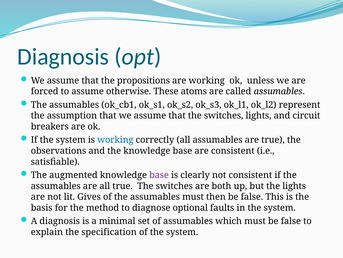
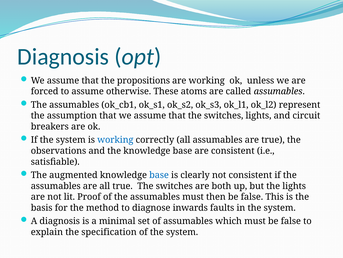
base at (159, 175) colour: purple -> blue
Gives: Gives -> Proof
optional: optional -> inwards
